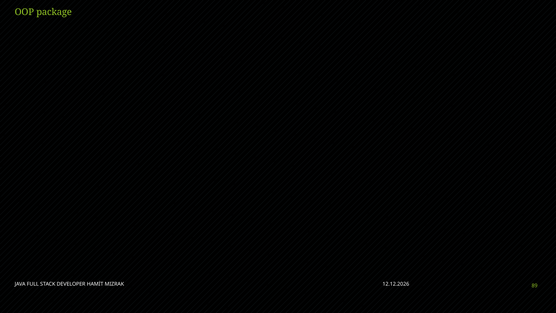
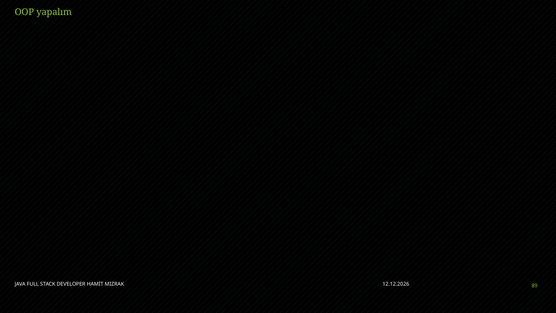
package: package -> yapalım
